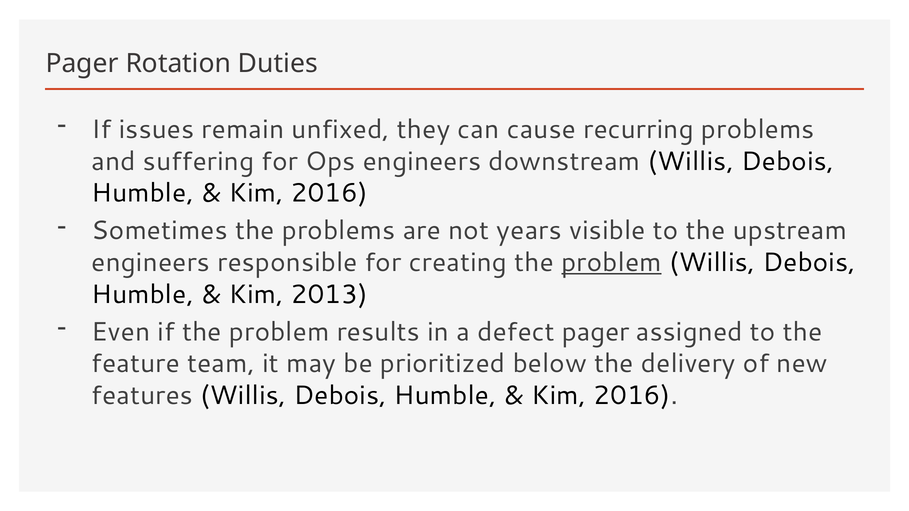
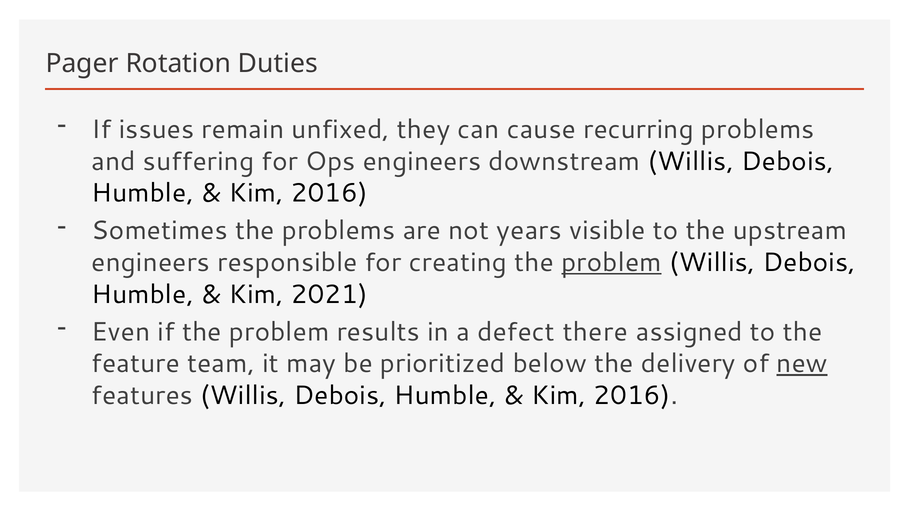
2013: 2013 -> 2021
defect pager: pager -> there
new underline: none -> present
